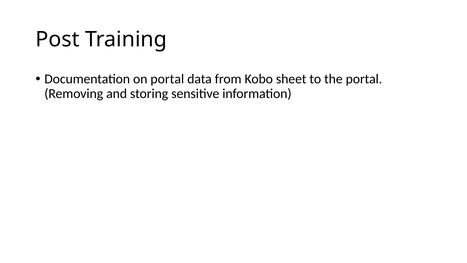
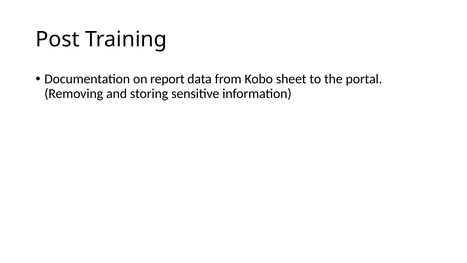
on portal: portal -> report
